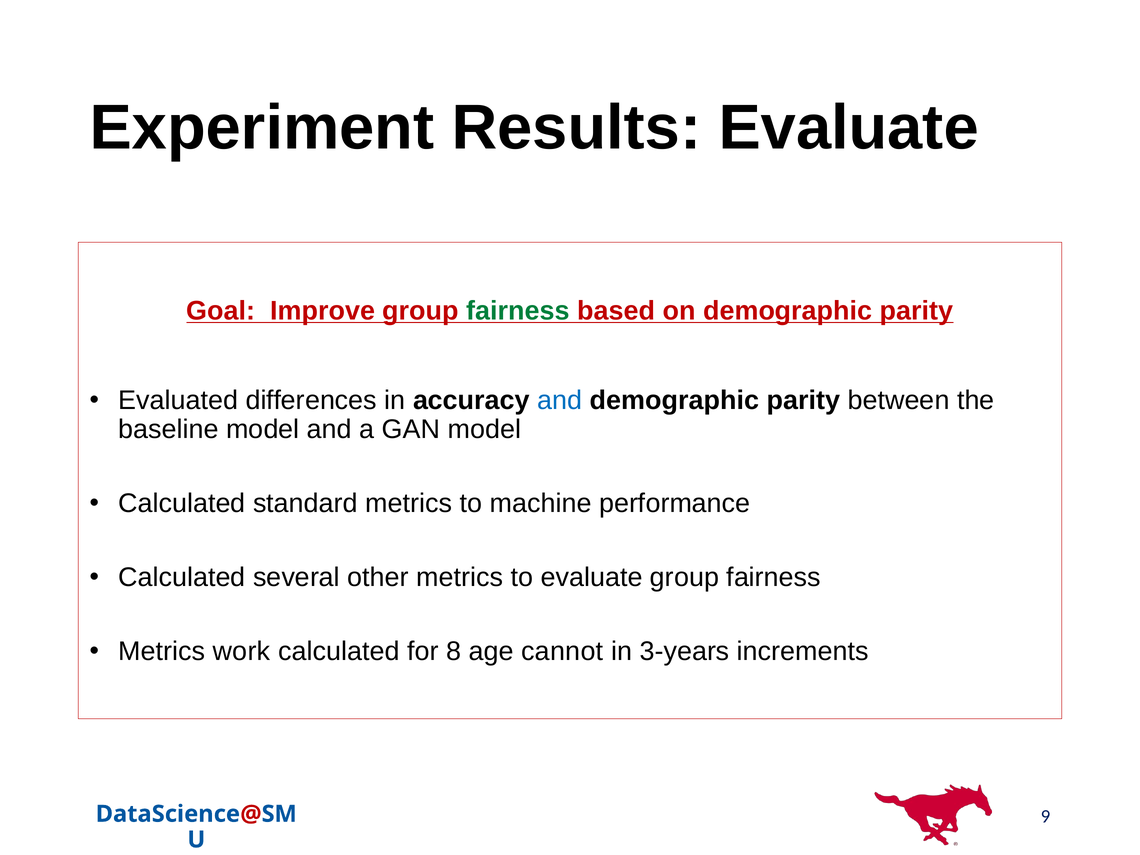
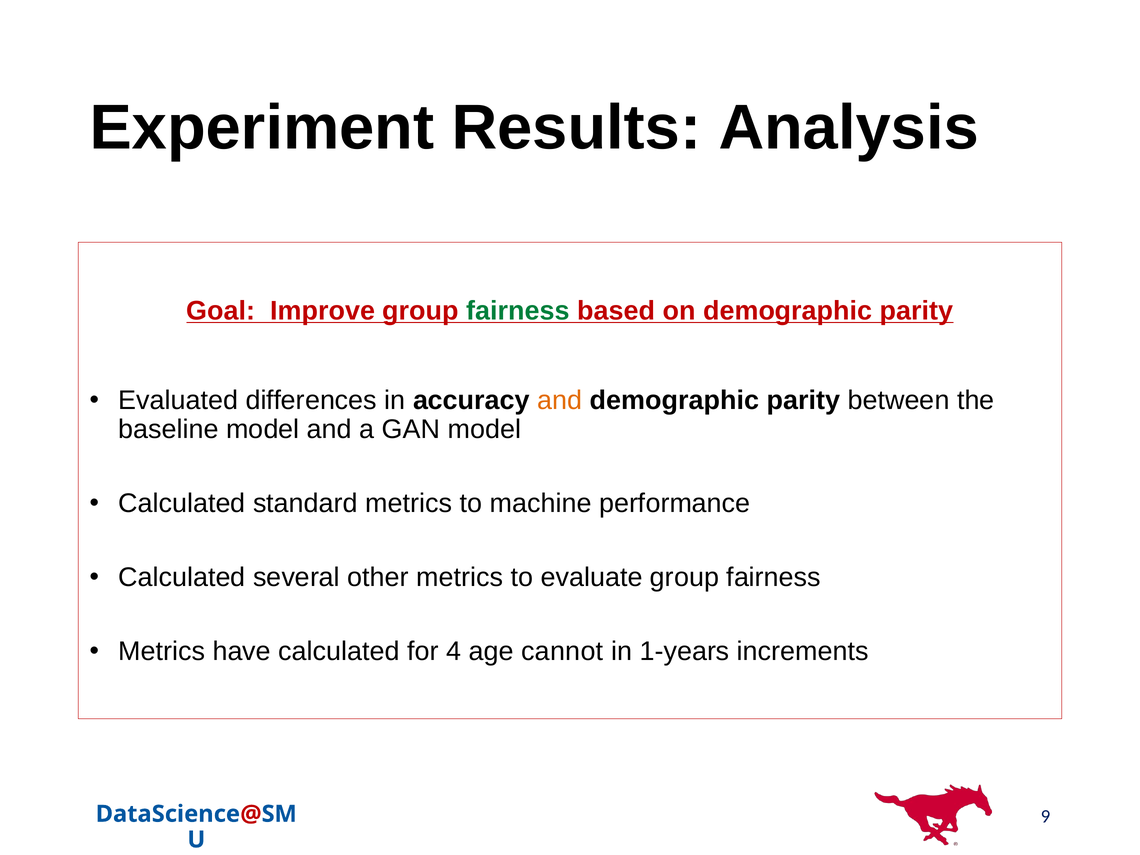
Results Evaluate: Evaluate -> Analysis
and at (560, 400) colour: blue -> orange
work: work -> have
8: 8 -> 4
3-years: 3-years -> 1-years
